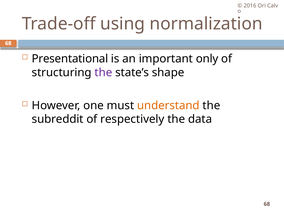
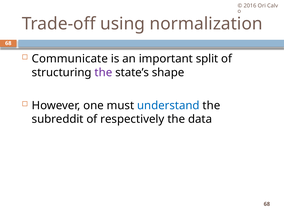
Presentational: Presentational -> Communicate
only: only -> split
understand colour: orange -> blue
